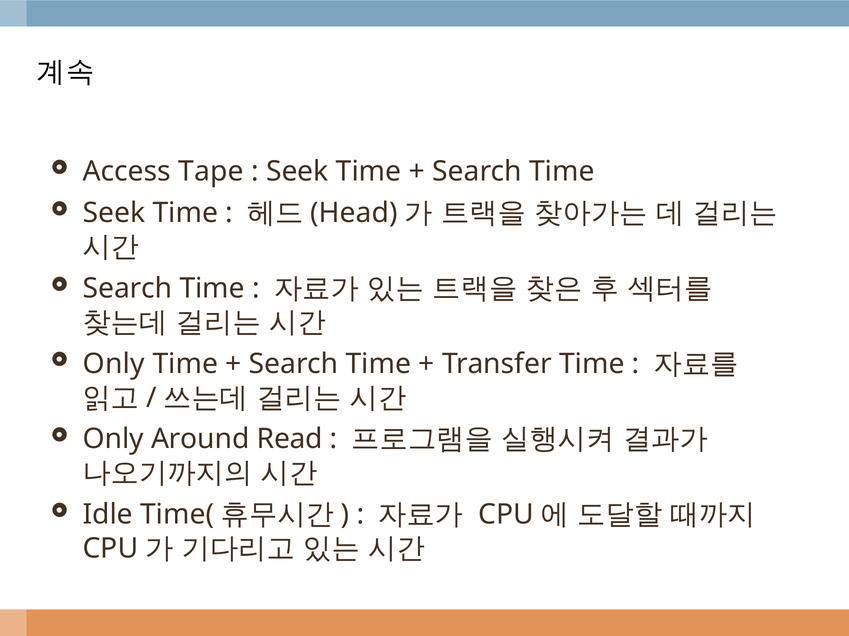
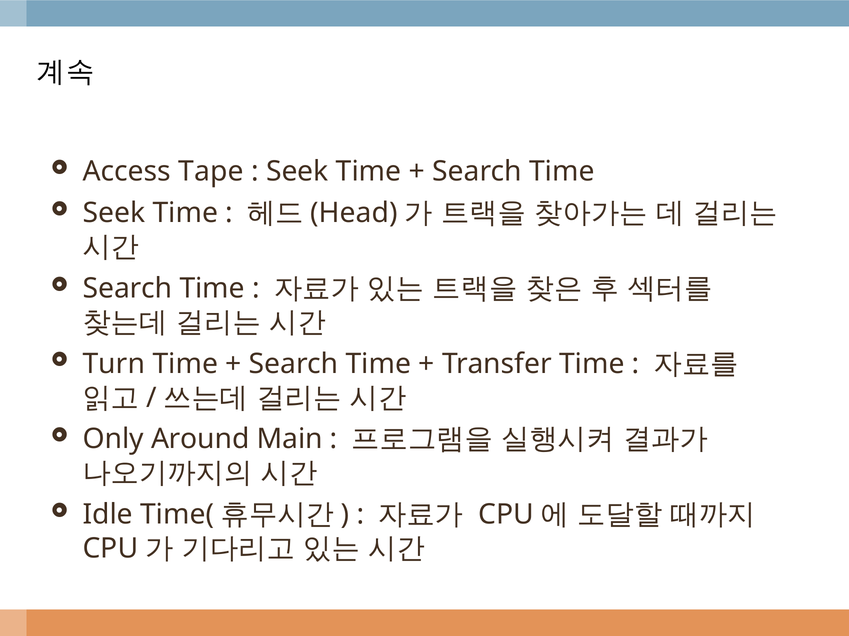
Only at (114, 364): Only -> Turn
Read: Read -> Main
